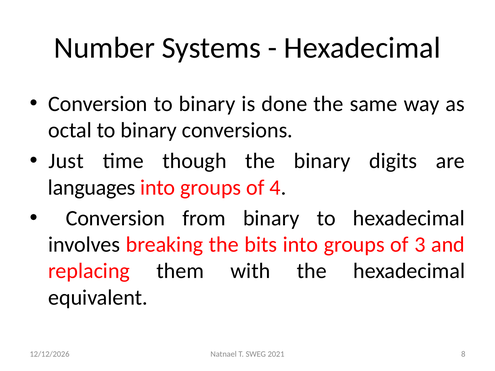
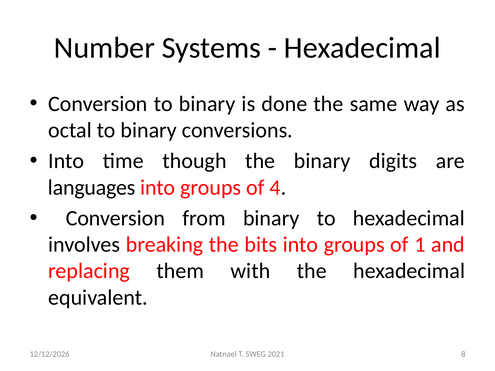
Just at (66, 161): Just -> Into
3: 3 -> 1
